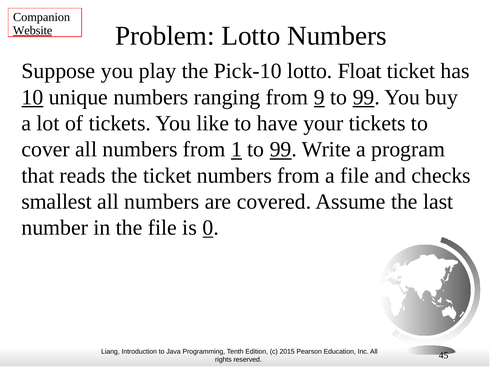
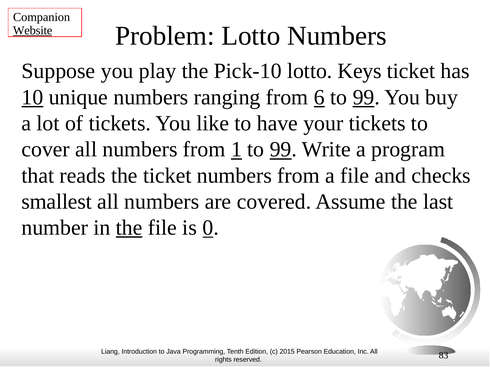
Float: Float -> Keys
9: 9 -> 6
the at (129, 228) underline: none -> present
45: 45 -> 83
